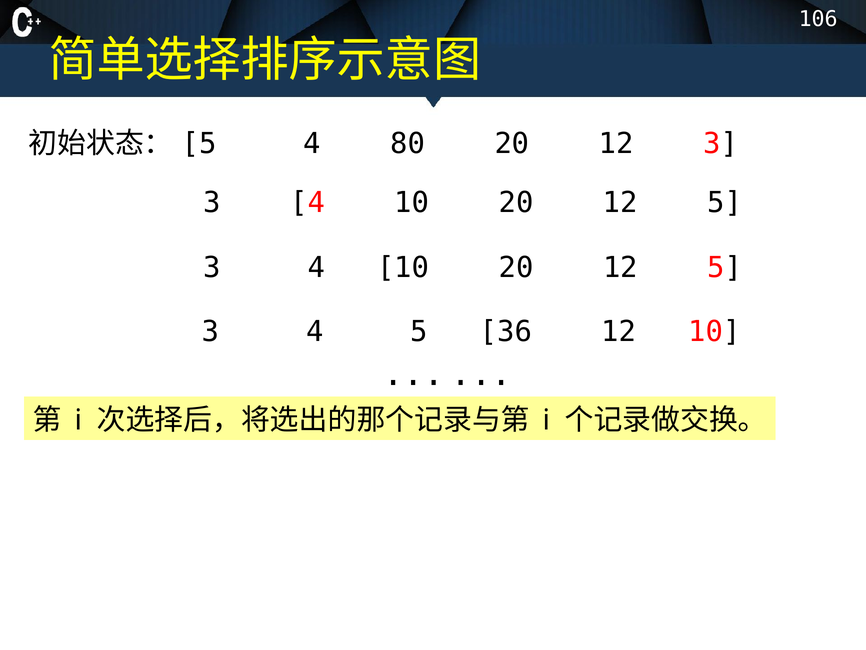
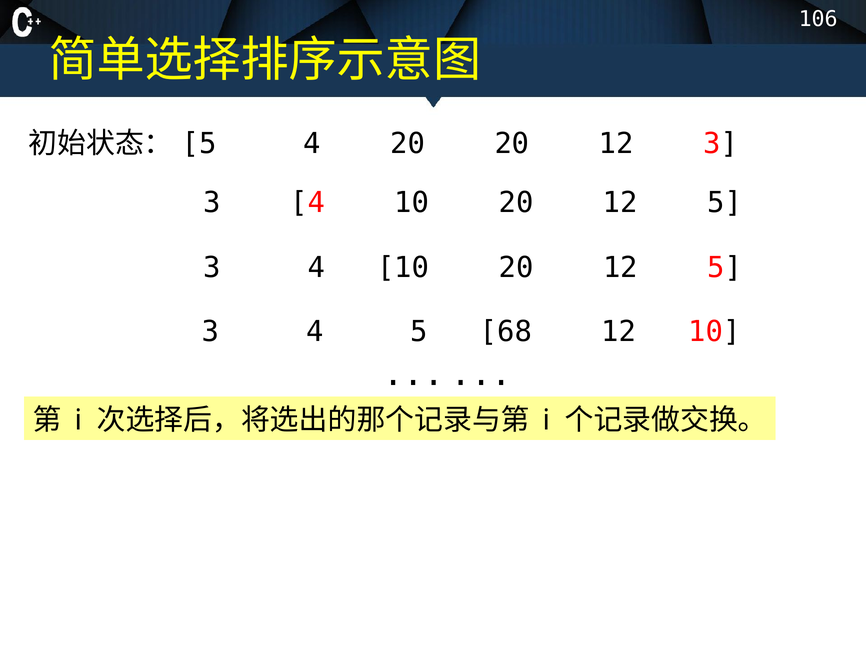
4 80: 80 -> 20
36: 36 -> 68
